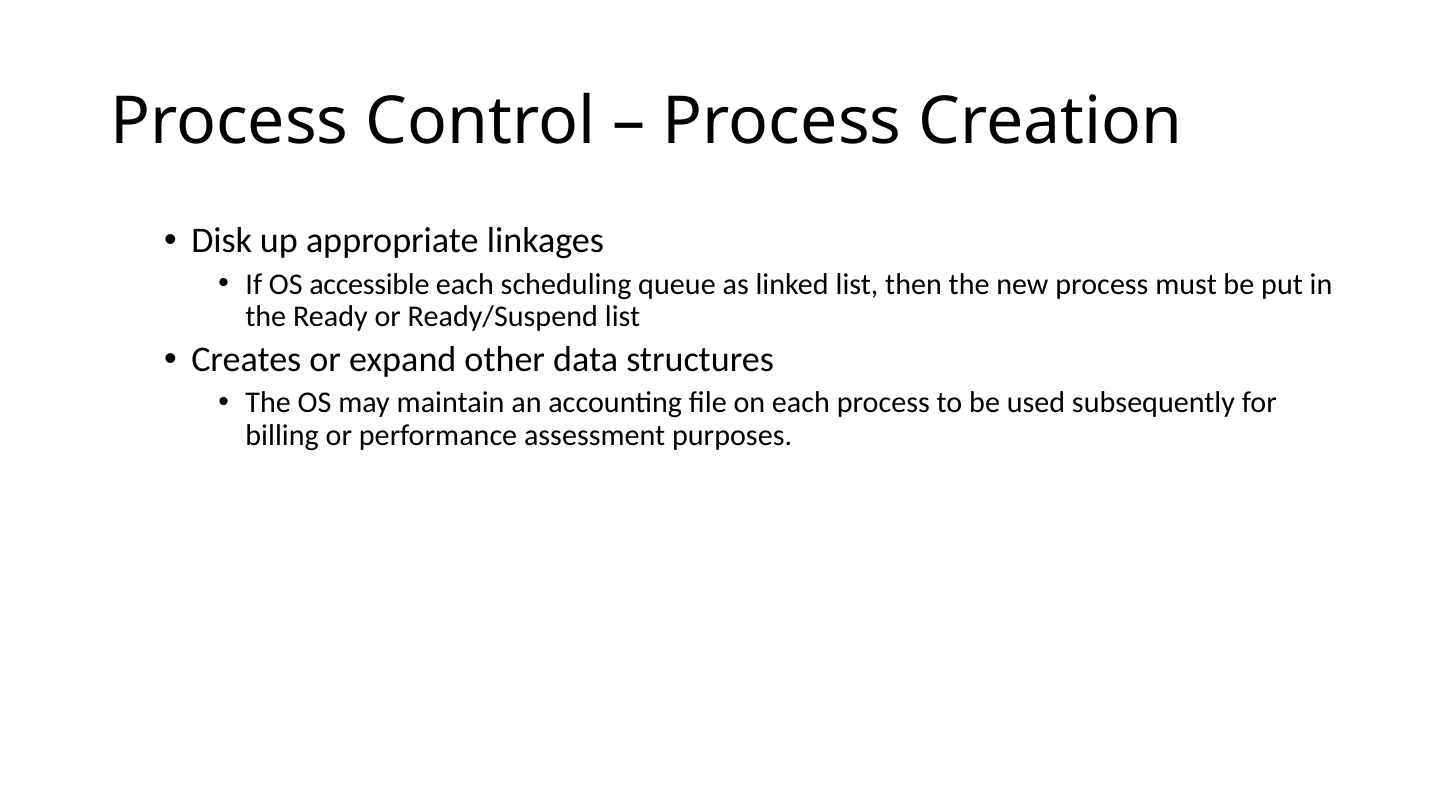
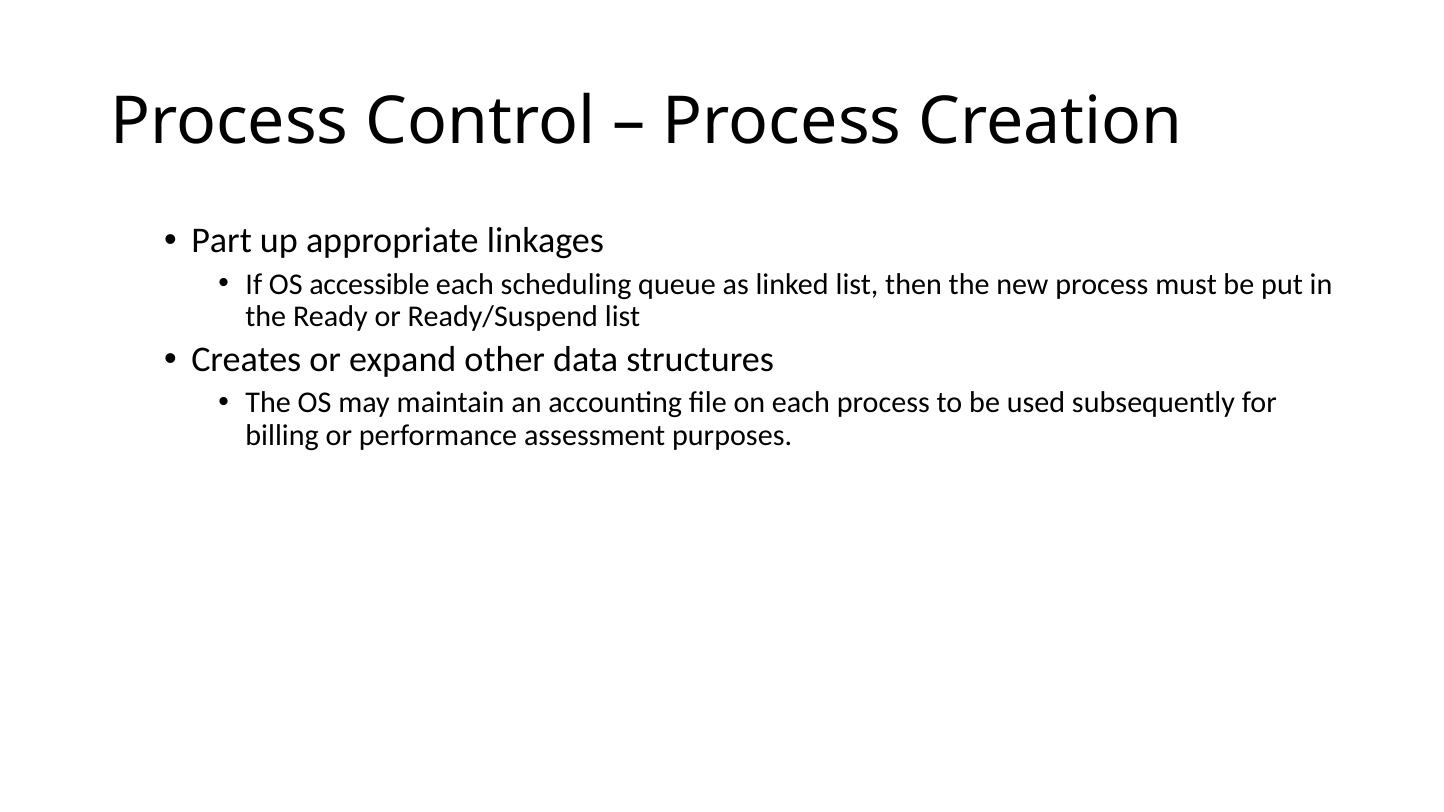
Disk: Disk -> Part
